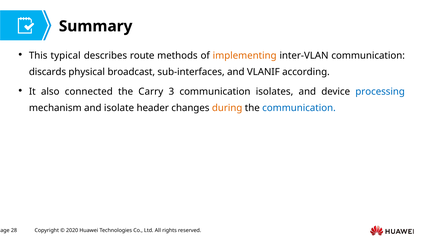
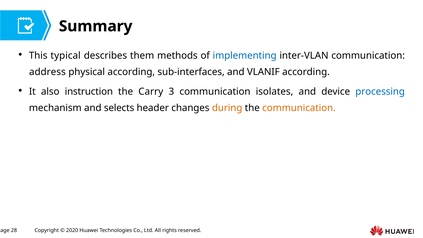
route: route -> them
implementing colour: orange -> blue
discards: discards -> address
physical broadcast: broadcast -> according
connected: connected -> instruction
isolate: isolate -> selects
communication at (299, 108) colour: blue -> orange
